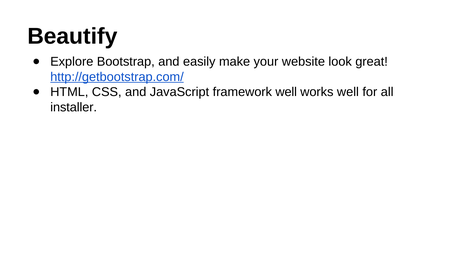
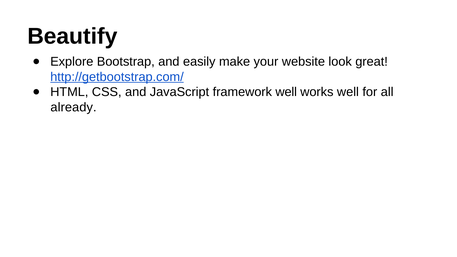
installer: installer -> already
